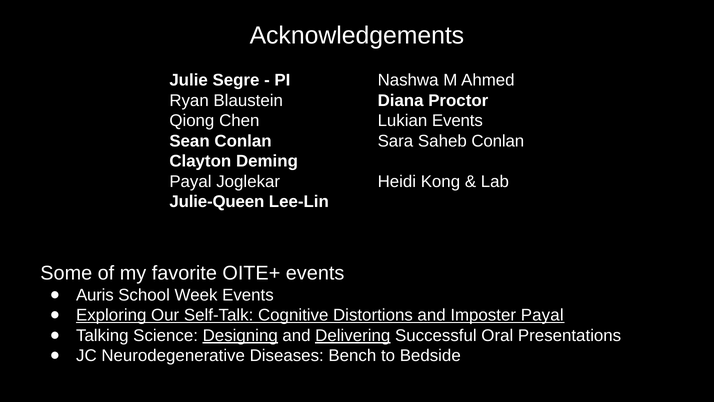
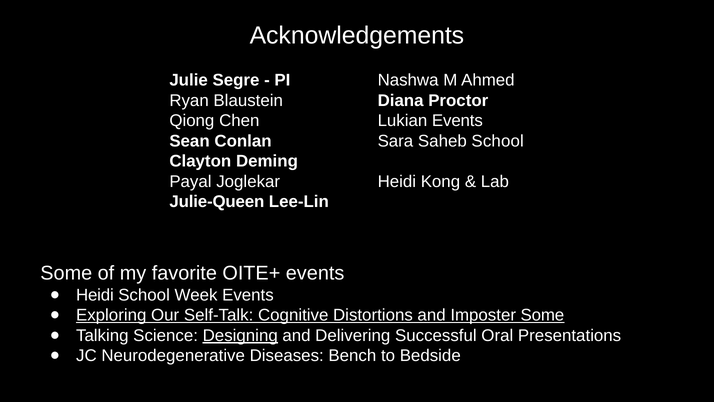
Saheb Conlan: Conlan -> School
Auris at (95, 295): Auris -> Heidi
Imposter Payal: Payal -> Some
Delivering underline: present -> none
